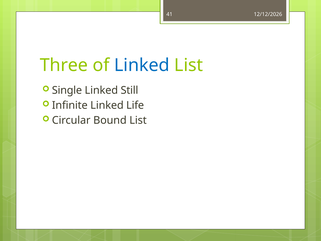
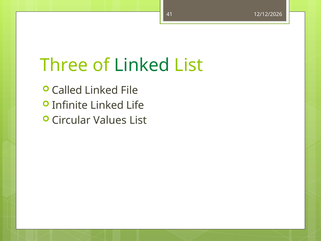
Linked at (142, 65) colour: blue -> green
Single: Single -> Called
Still: Still -> File
Bound: Bound -> Values
